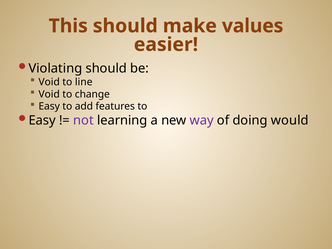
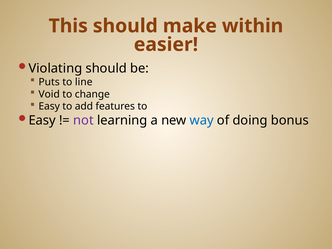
values: values -> within
Void at (49, 82): Void -> Puts
way colour: purple -> blue
would: would -> bonus
